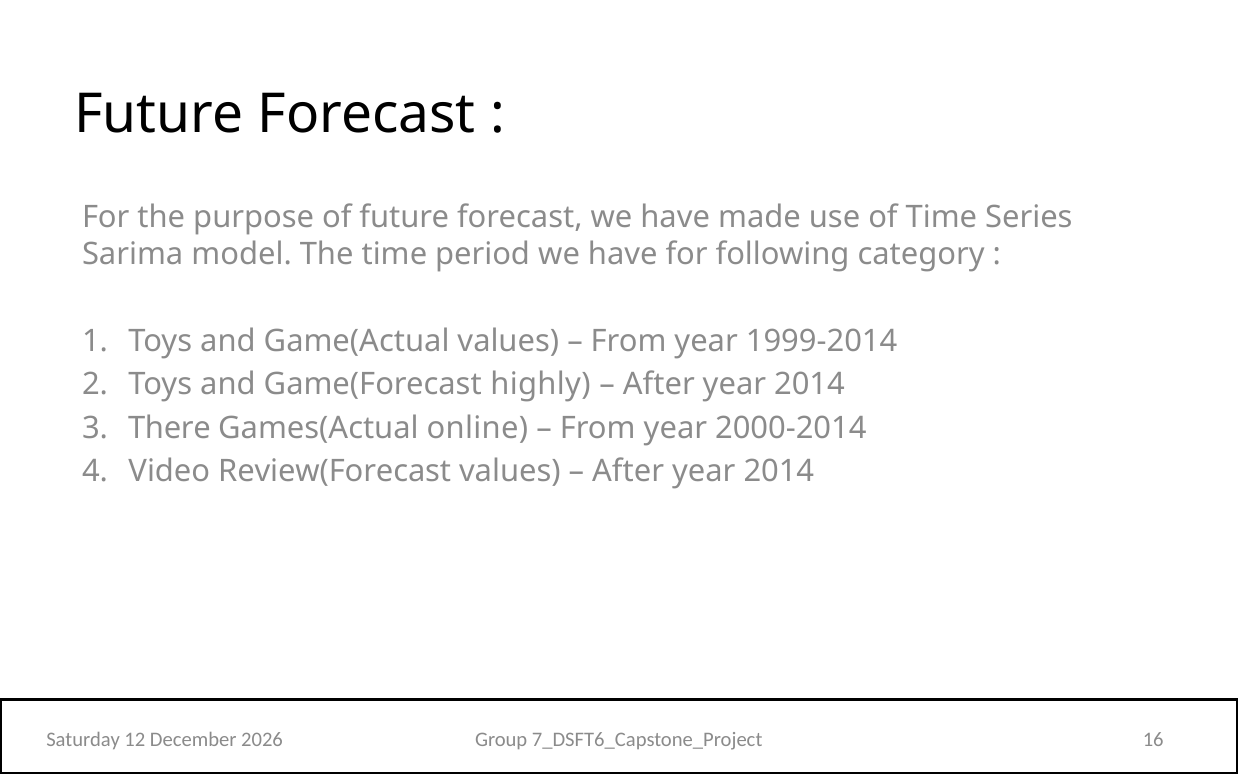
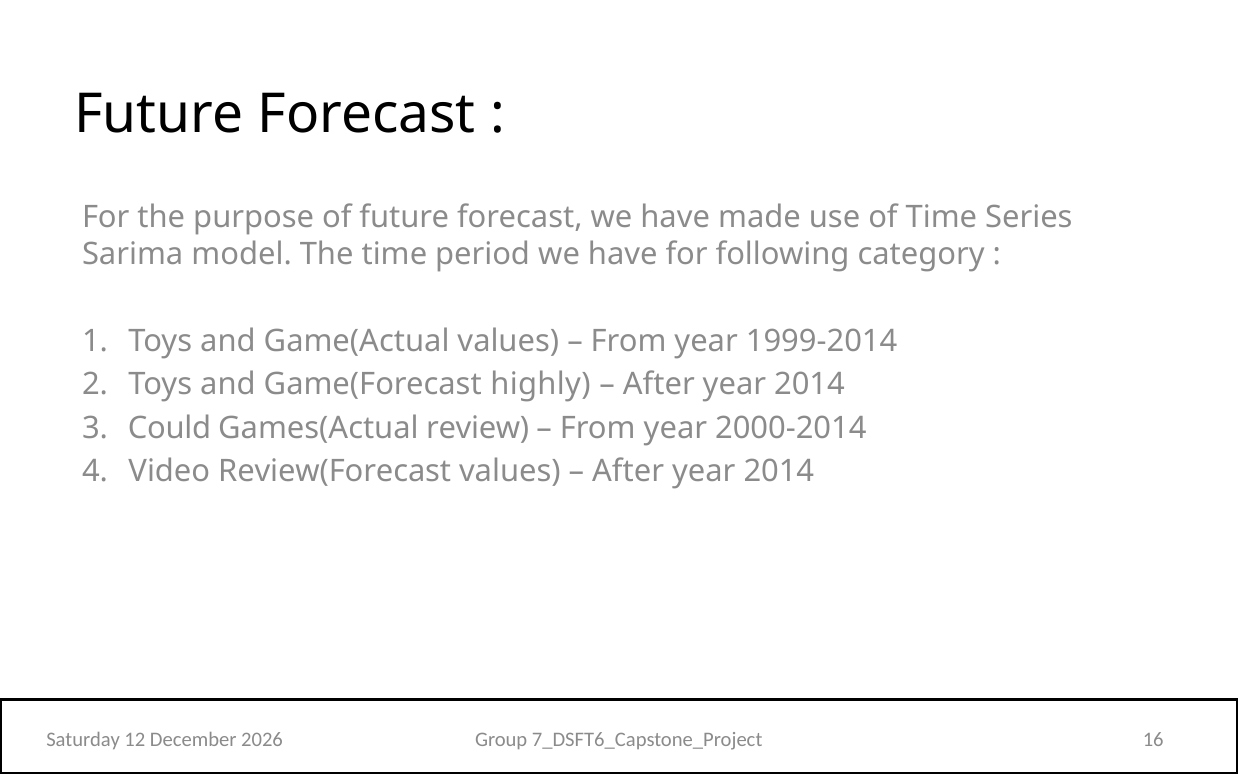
There: There -> Could
online: online -> review
